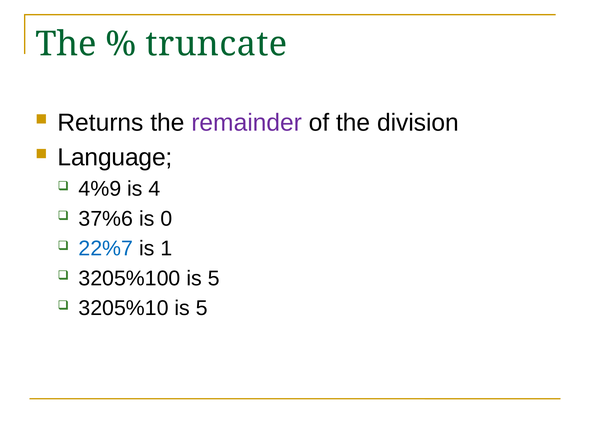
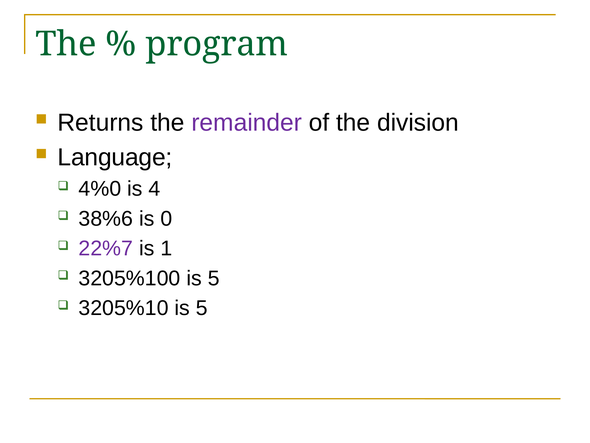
truncate: truncate -> program
4%9: 4%9 -> 4%0
37%6: 37%6 -> 38%6
22%7 colour: blue -> purple
